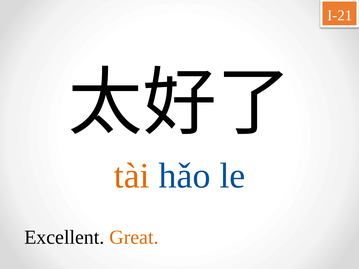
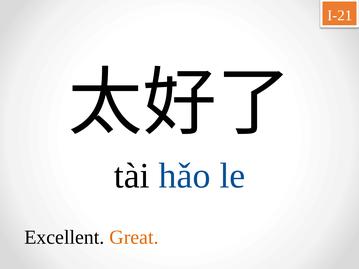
tài colour: orange -> black
